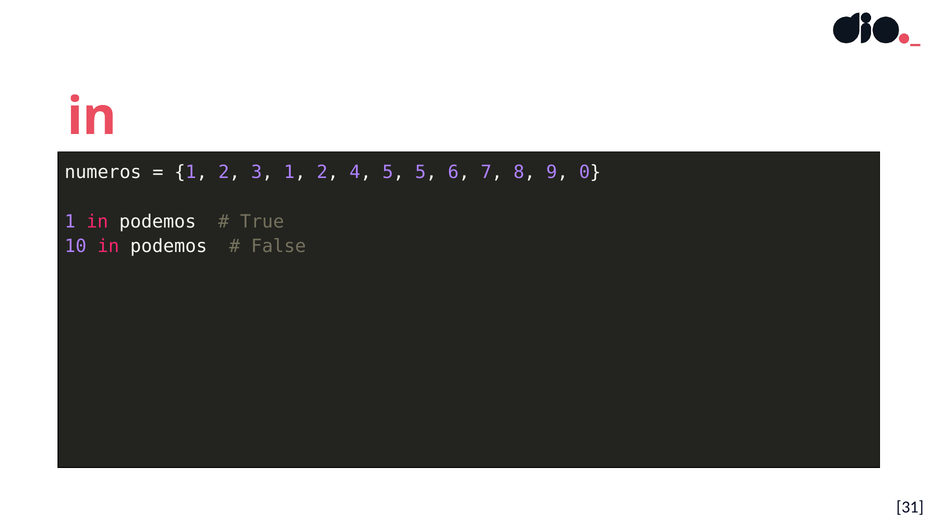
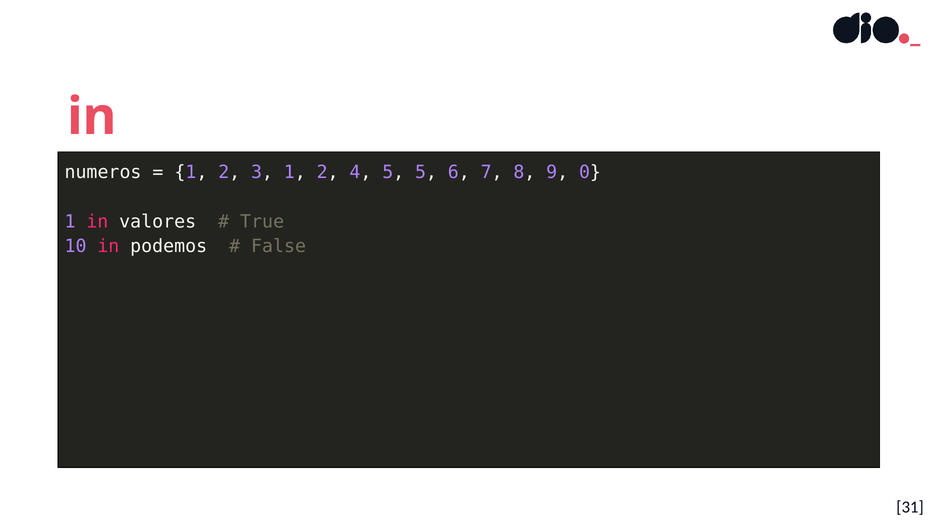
1 in podemos: podemos -> valores
